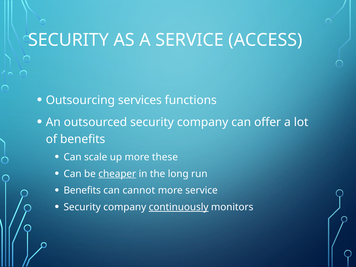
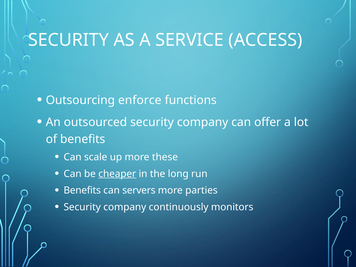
services: services -> enforce
cannot: cannot -> servers
more service: service -> parties
continuously underline: present -> none
